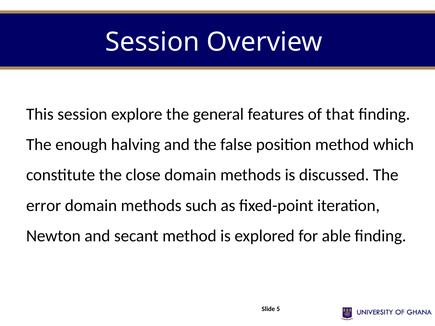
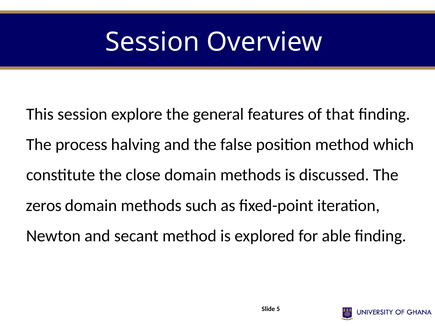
enough: enough -> process
error: error -> zeros
